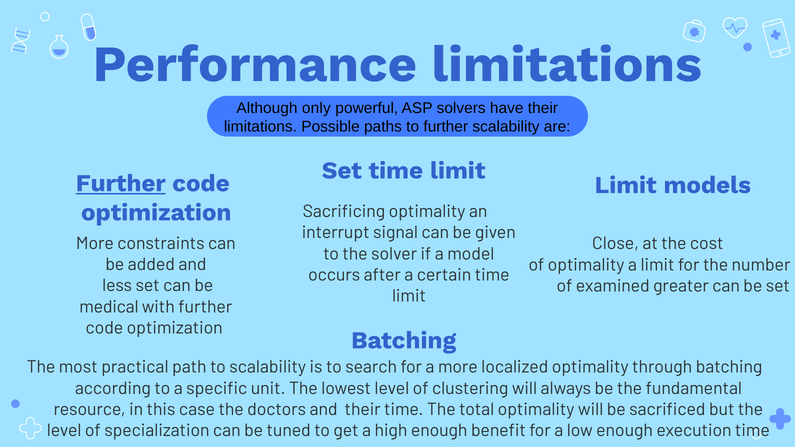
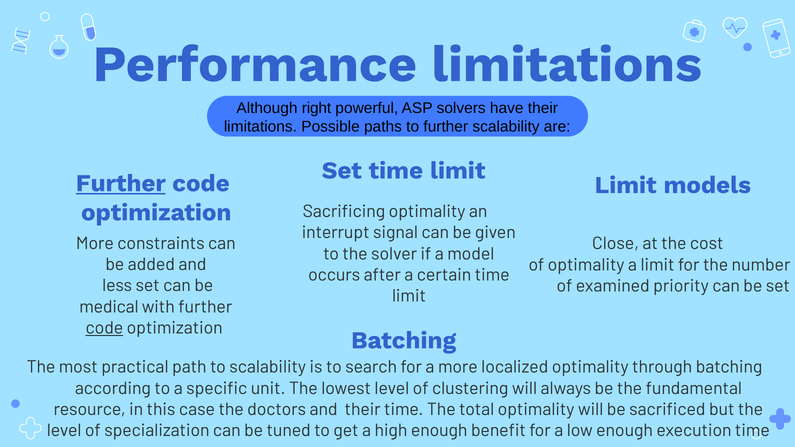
only: only -> right
greater: greater -> priority
code at (104, 328) underline: none -> present
